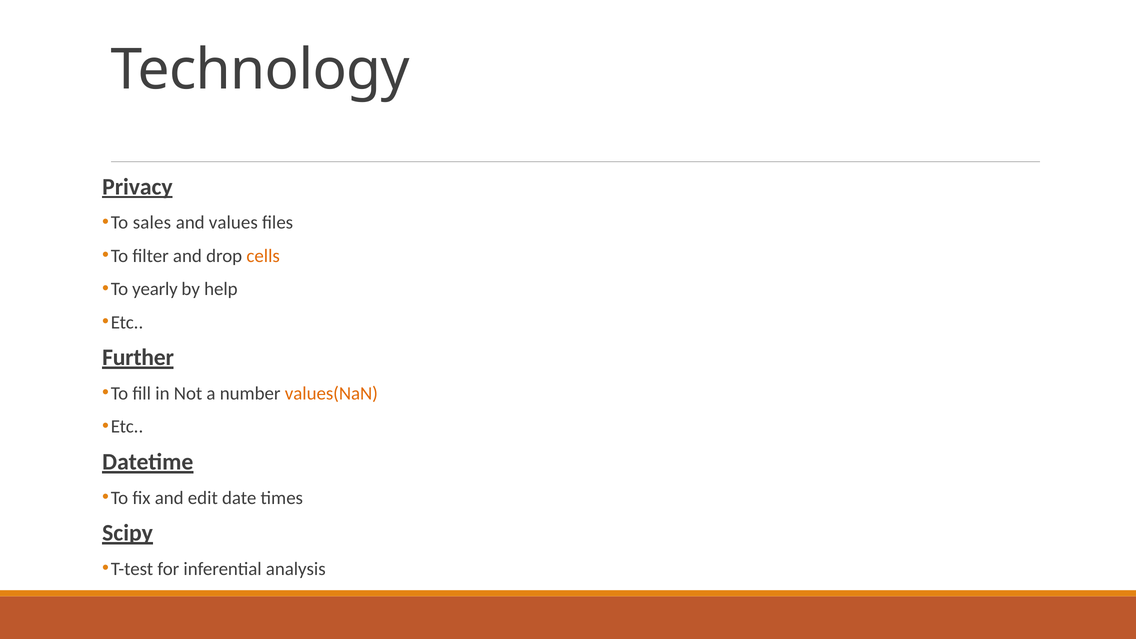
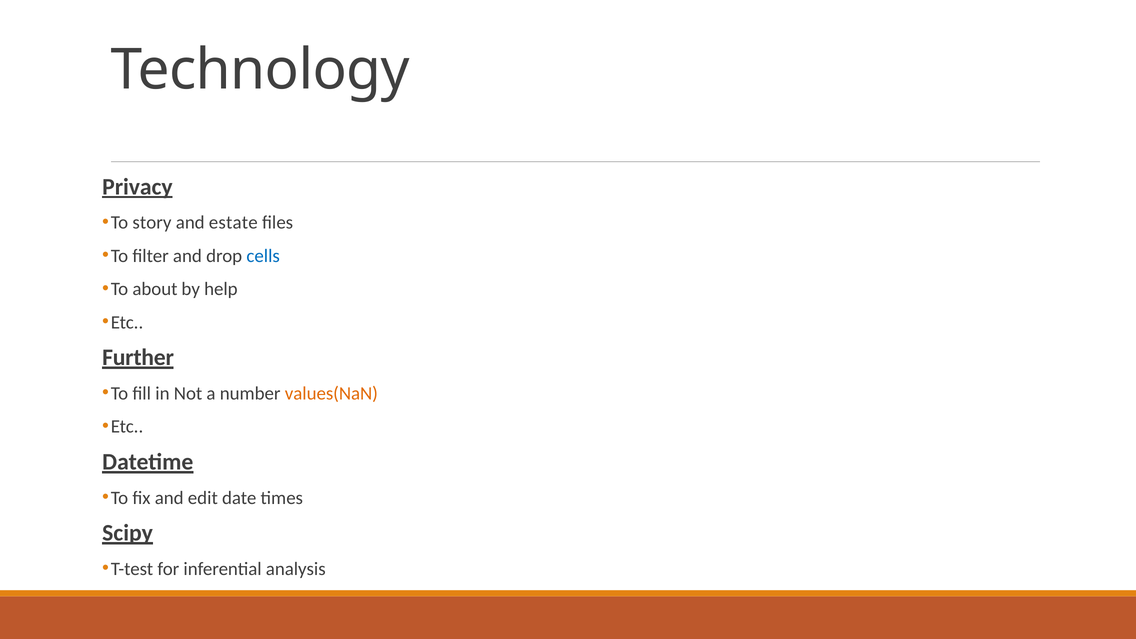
sales: sales -> story
values: values -> estate
cells colour: orange -> blue
yearly: yearly -> about
